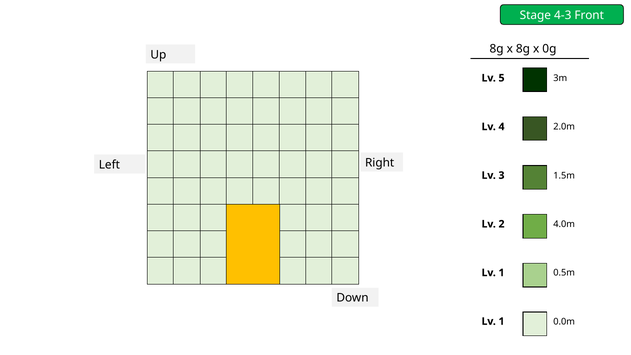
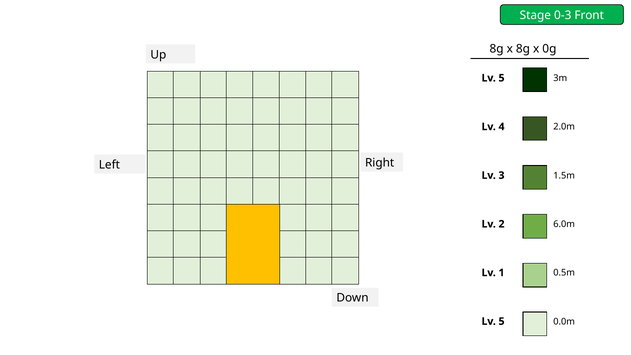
4-3: 4-3 -> 0-3
4.0m: 4.0m -> 6.0m
1 at (502, 321): 1 -> 5
